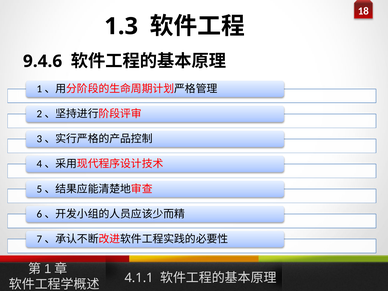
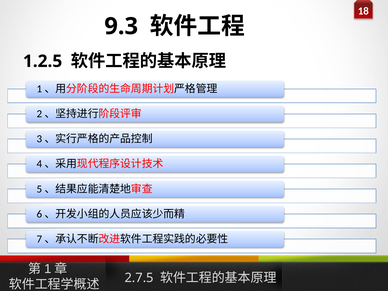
1.3: 1.3 -> 9.3
9.4.6: 9.4.6 -> 1.2.5
4.1.1: 4.1.1 -> 2.7.5
